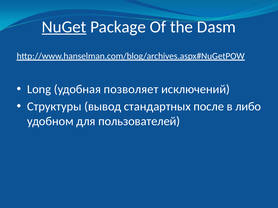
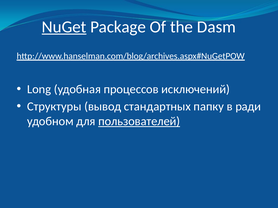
позволяет: позволяет -> процессов
после: после -> папку
либо: либо -> ради
пользователей underline: none -> present
